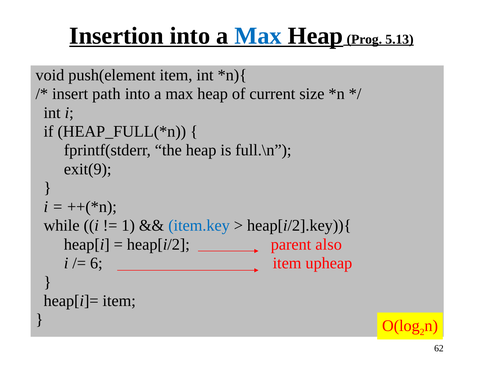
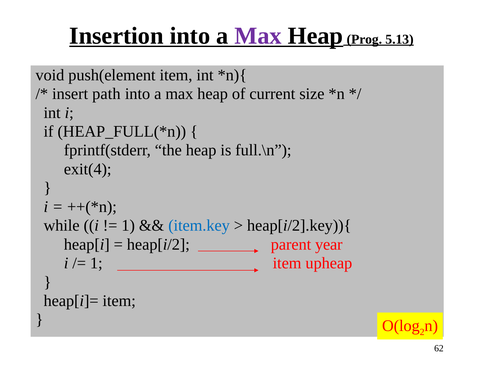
Max at (258, 36) colour: blue -> purple
exit(9: exit(9 -> exit(4
also: also -> year
6 at (96, 263): 6 -> 1
